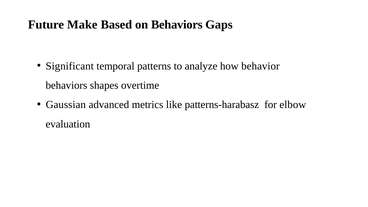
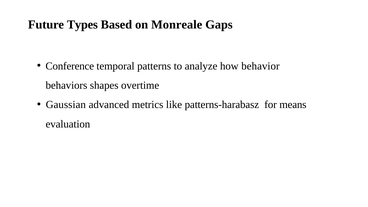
Make: Make -> Types
on Behaviors: Behaviors -> Monreale
Significant: Significant -> Conference
elbow: elbow -> means
